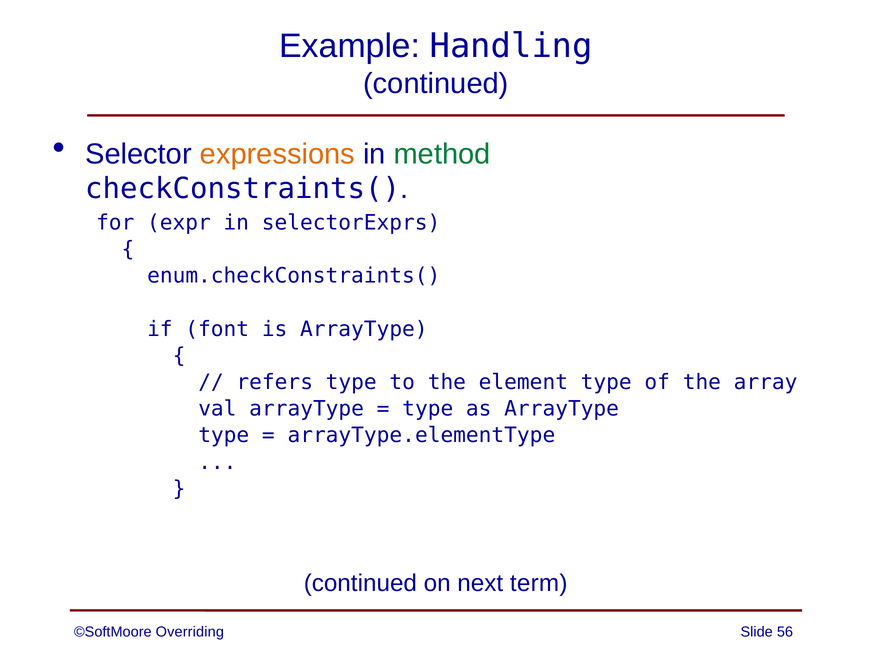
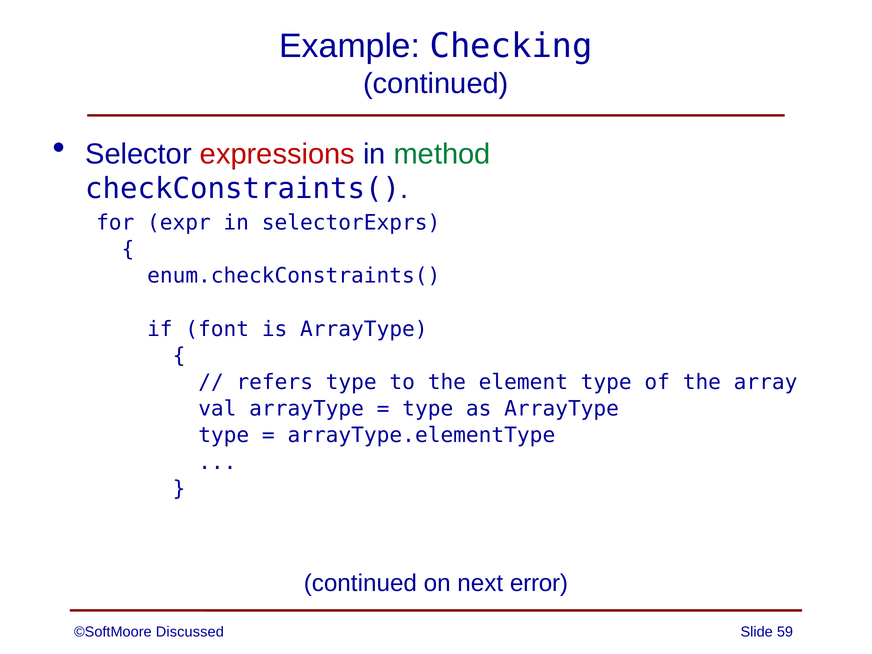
Handling: Handling -> Checking
expressions colour: orange -> red
term: term -> error
Overriding: Overriding -> Discussed
56: 56 -> 59
